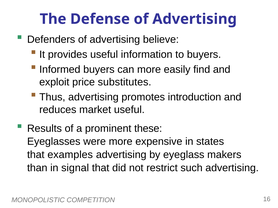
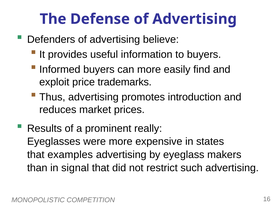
substitutes: substitutes -> trademarks
market useful: useful -> prices
these: these -> really
